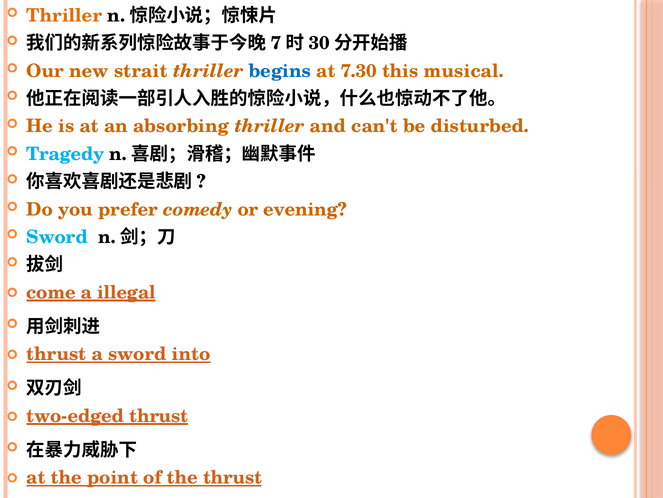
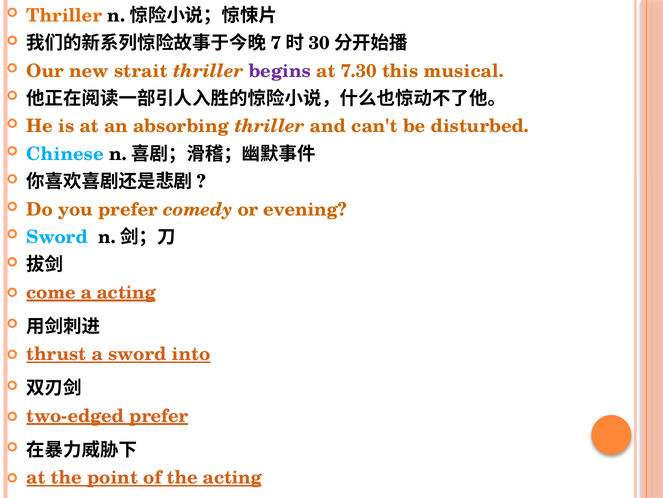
begins colour: blue -> purple
Tragedy: Tragedy -> Chinese
a illegal: illegal -> acting
two-edged thrust: thrust -> prefer
the thrust: thrust -> acting
